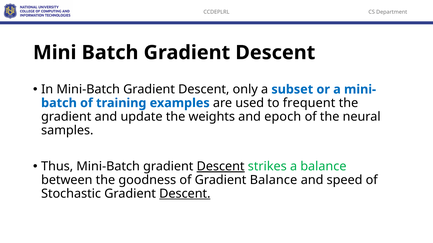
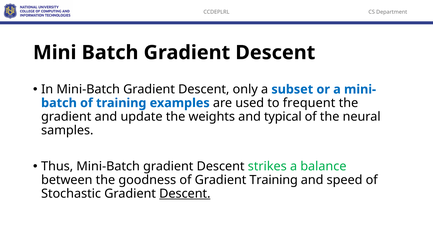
epoch: epoch -> typical
Descent at (221, 167) underline: present -> none
Gradient Balance: Balance -> Training
